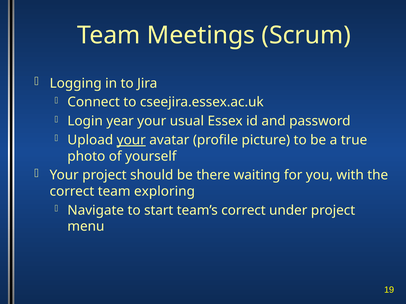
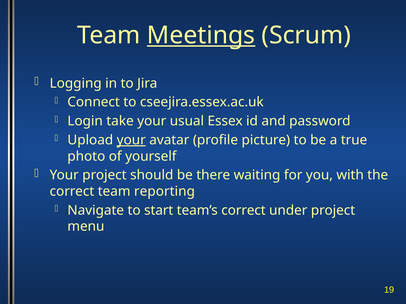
Meetings underline: none -> present
year: year -> take
exploring: exploring -> reporting
